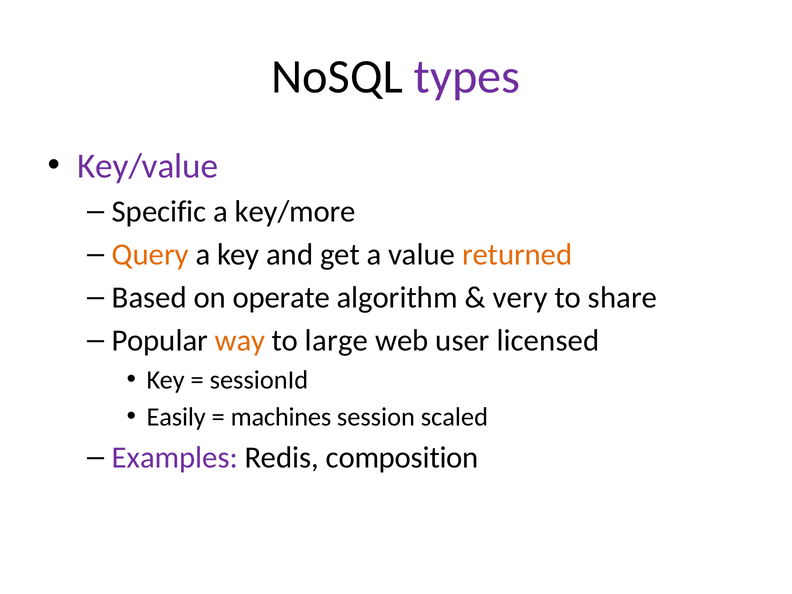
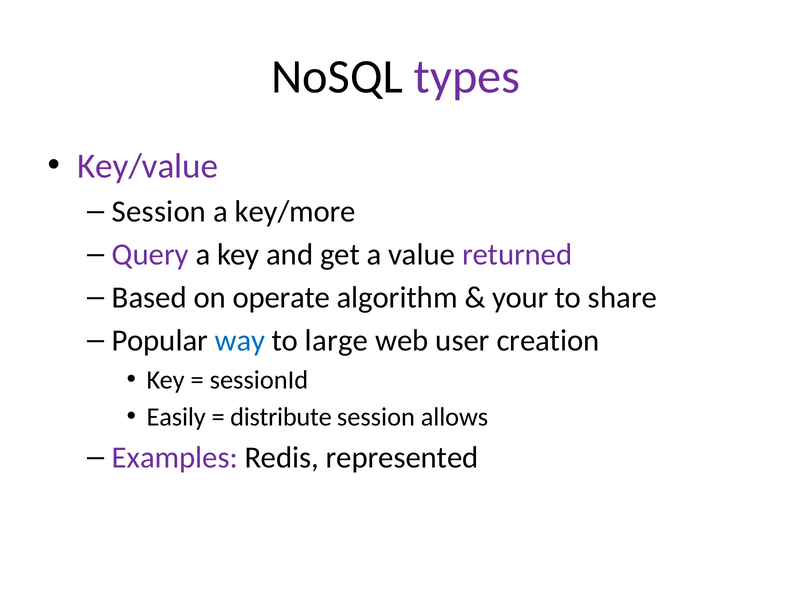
Specific at (159, 212): Specific -> Session
Query colour: orange -> purple
returned colour: orange -> purple
very: very -> your
way colour: orange -> blue
licensed: licensed -> creation
machines: machines -> distribute
scaled: scaled -> allows
composition: composition -> represented
